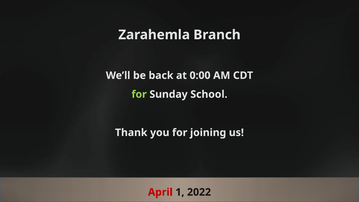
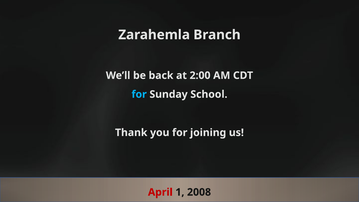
0:00: 0:00 -> 2:00
for at (139, 94) colour: light green -> light blue
2022: 2022 -> 2008
